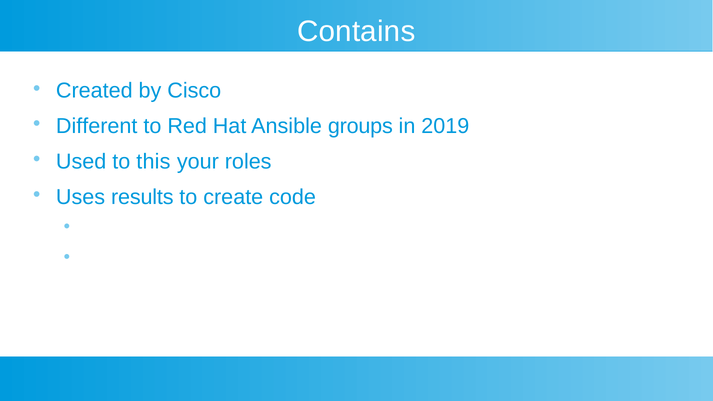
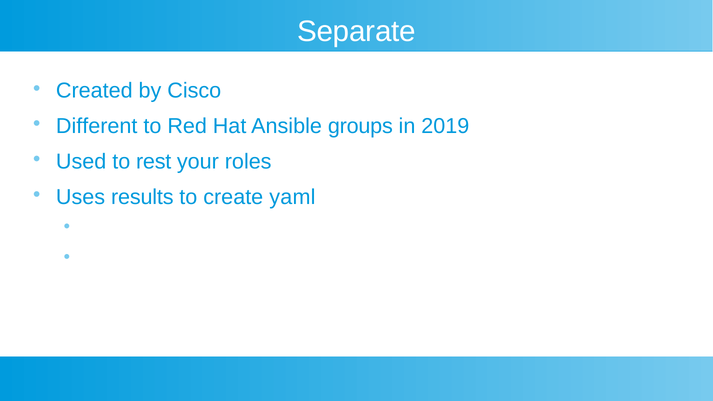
Contains: Contains -> Separate
this: this -> rest
code: code -> yaml
